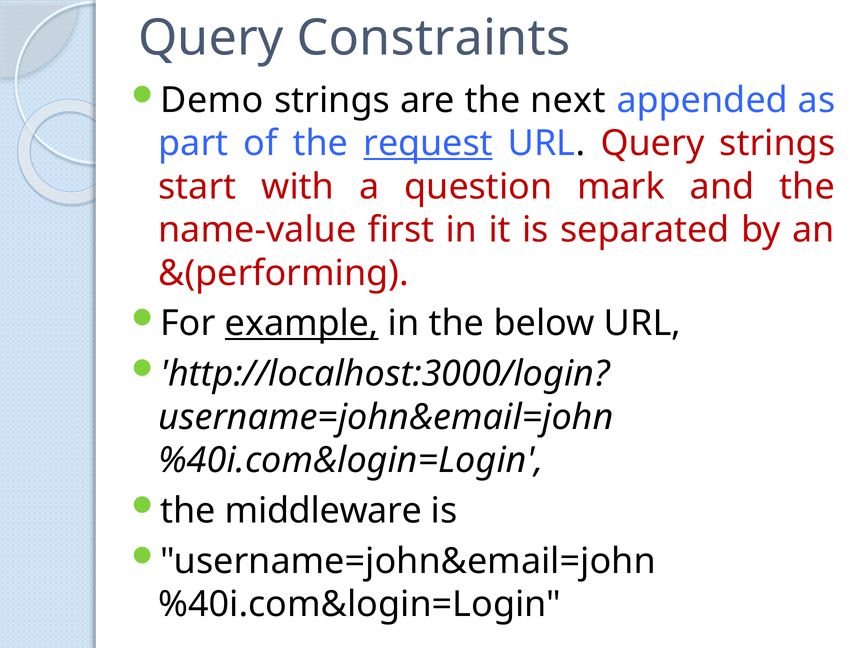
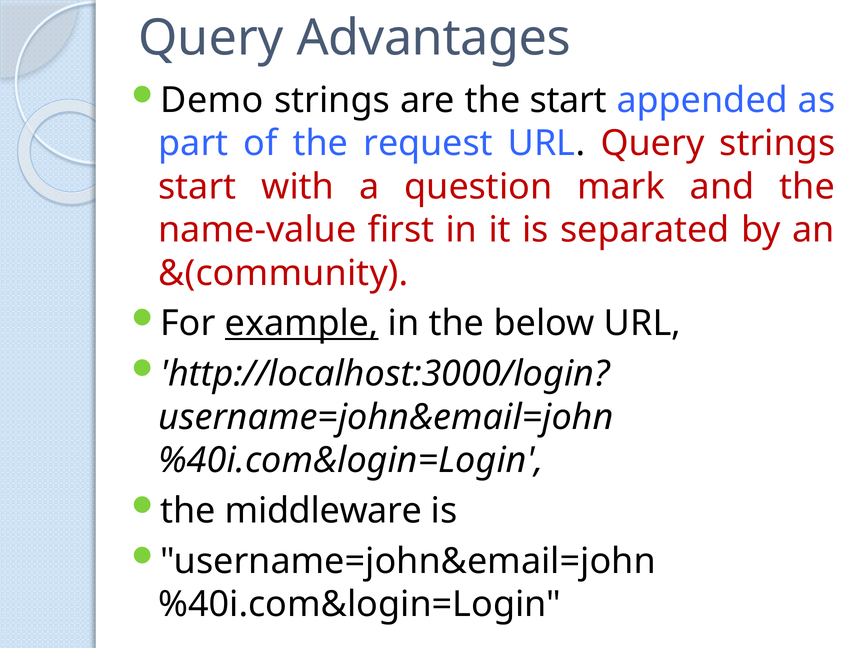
Constraints: Constraints -> Advantages
the next: next -> start
request underline: present -> none
&(performing: &(performing -> &(community
